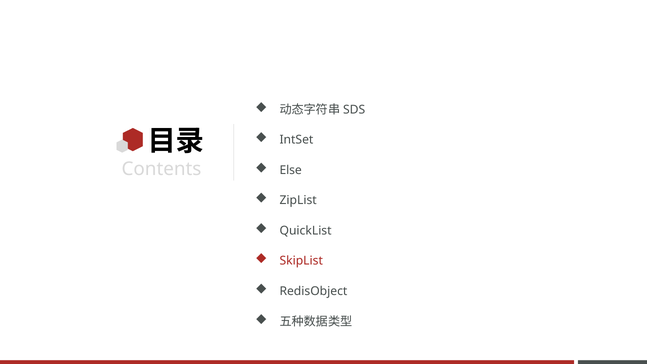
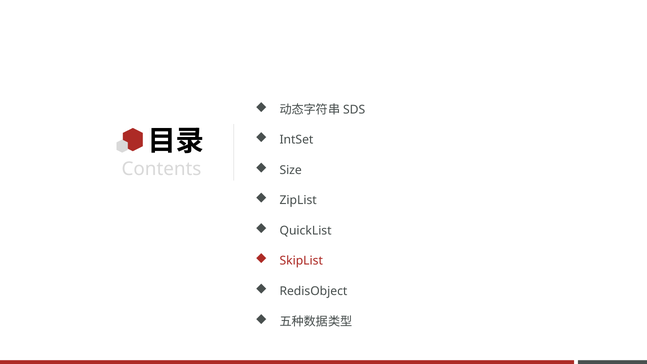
Else: Else -> Size
